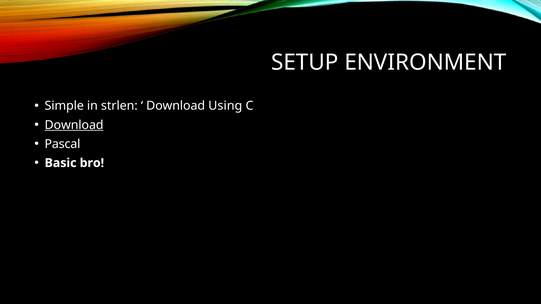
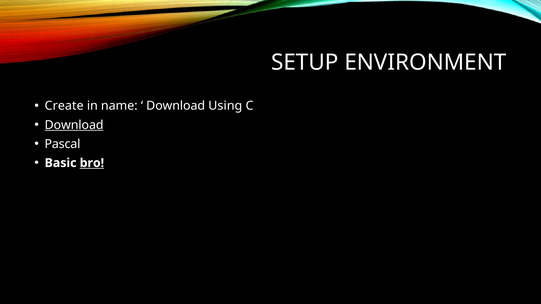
Simple: Simple -> Create
strlen: strlen -> name
bro underline: none -> present
